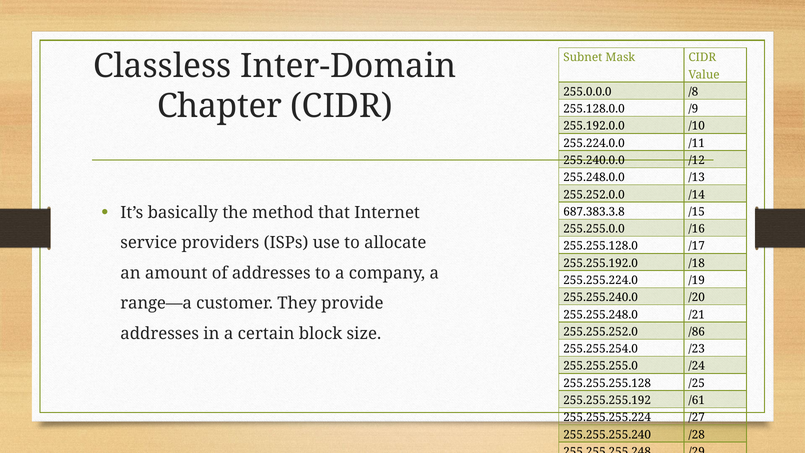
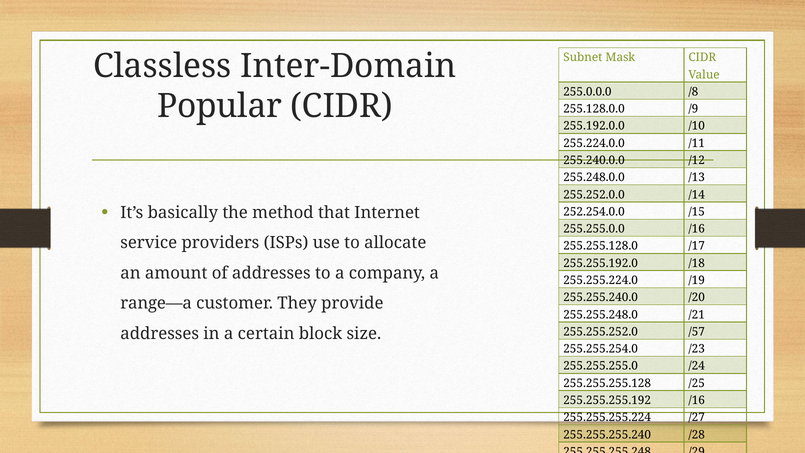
Chapter: Chapter -> Popular
687.383.3.8: 687.383.3.8 -> 252.254.0.0
/86: /86 -> /57
255.255.255.192 /61: /61 -> /16
